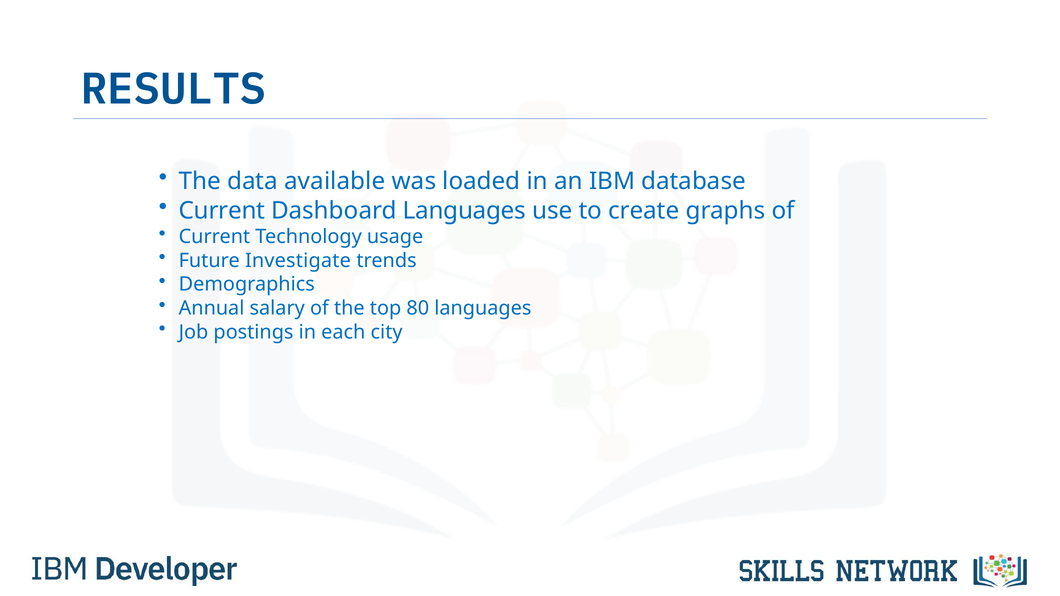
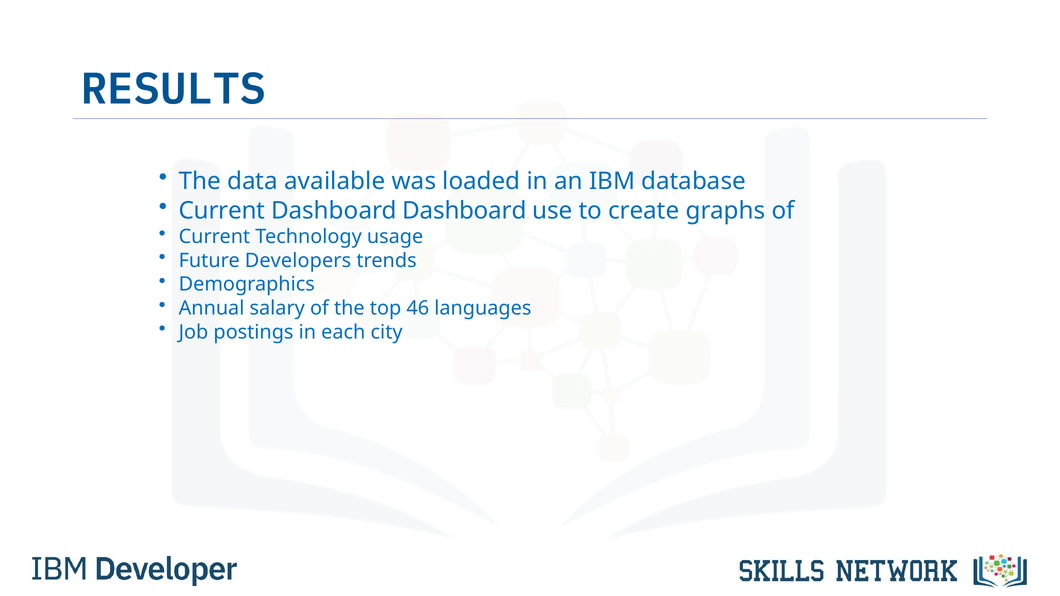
Dashboard Languages: Languages -> Dashboard
Investigate: Investigate -> Developers
80: 80 -> 46
